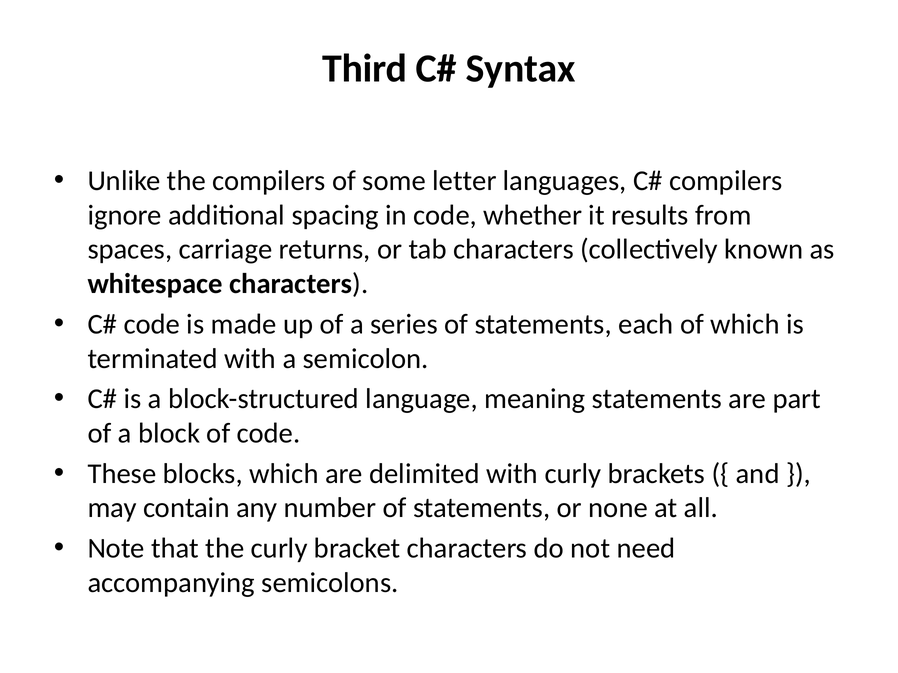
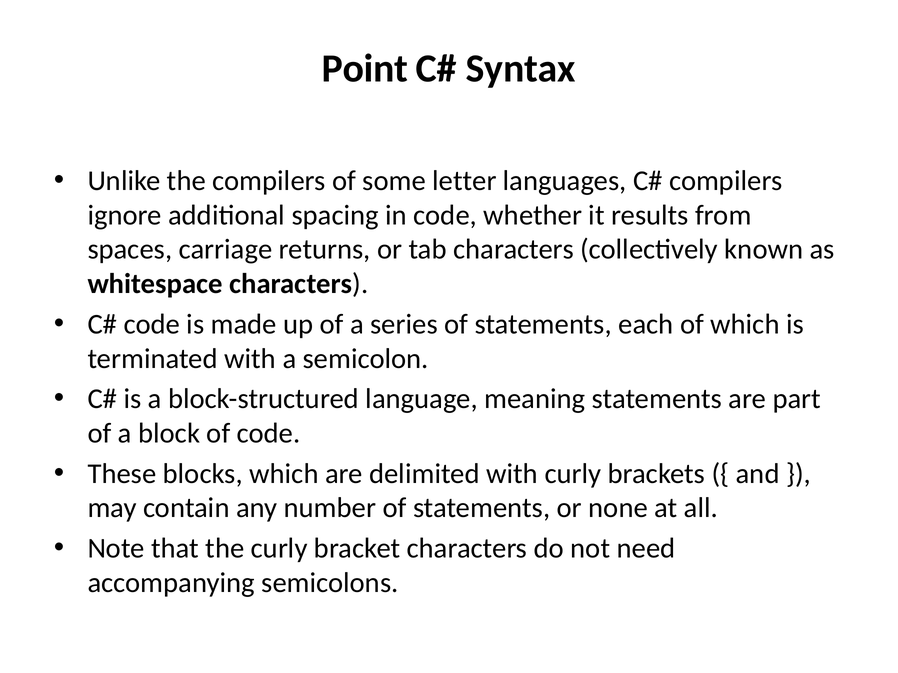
Third: Third -> Point
